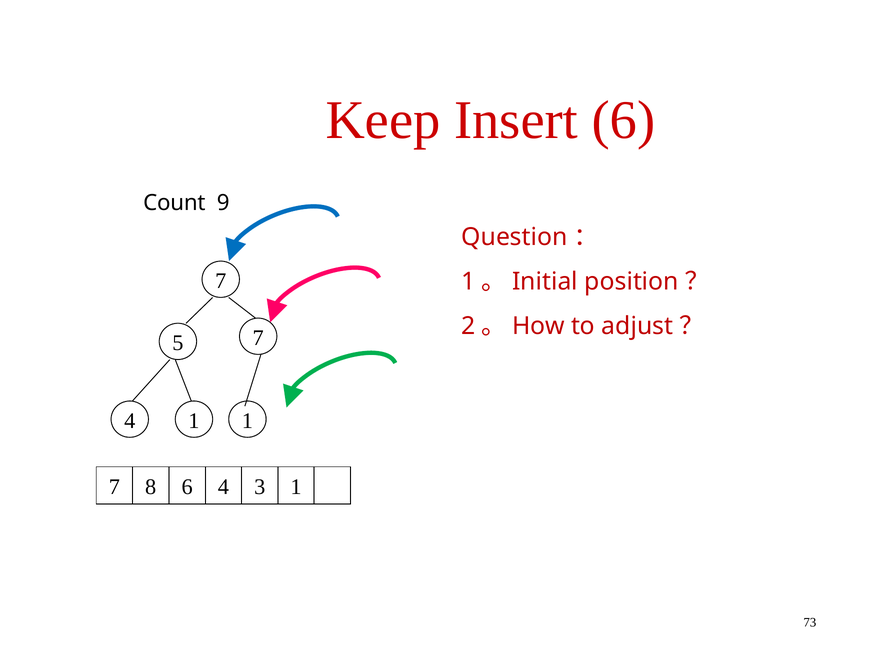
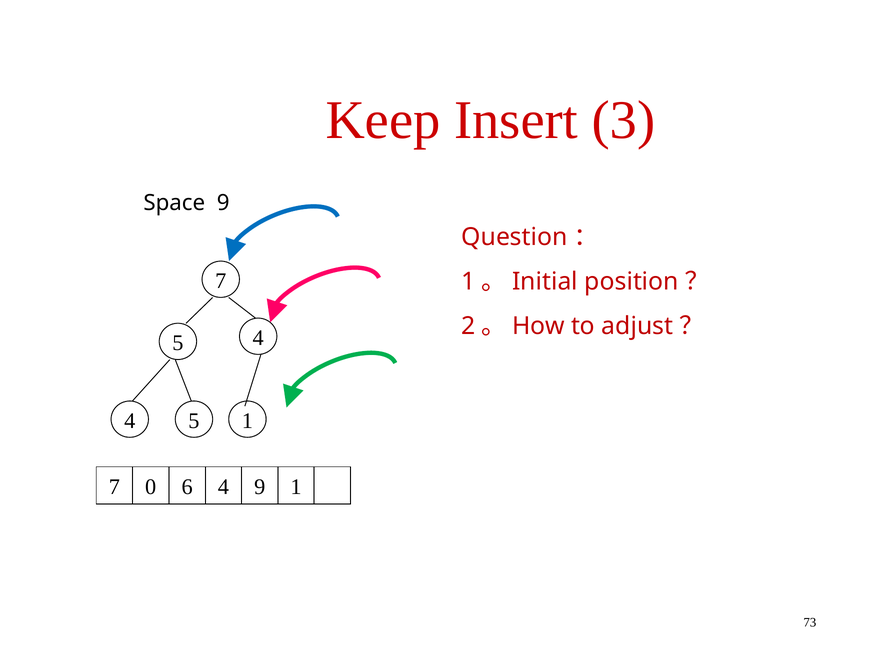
Insert 6: 6 -> 3
Count: Count -> Space
5 7: 7 -> 4
4 1: 1 -> 5
8: 8 -> 0
4 3: 3 -> 9
